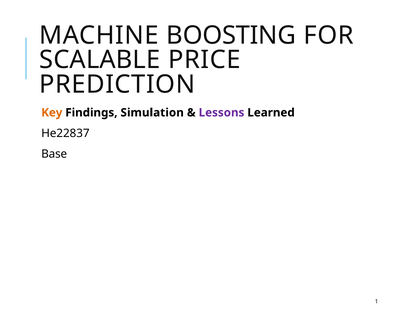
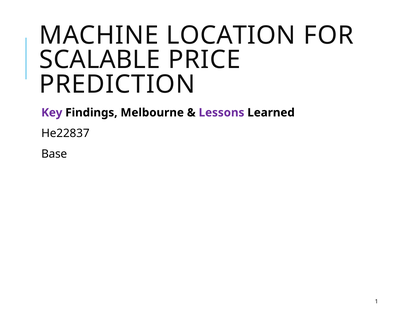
BOOSTING: BOOSTING -> LOCATION
Key colour: orange -> purple
Simulation: Simulation -> Melbourne
